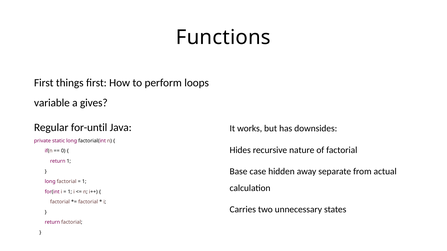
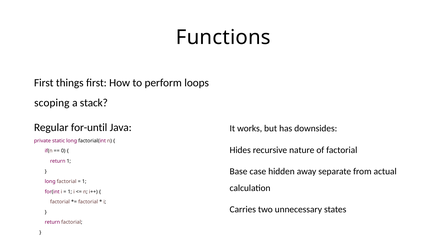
variable: variable -> scoping
gives: gives -> stack
